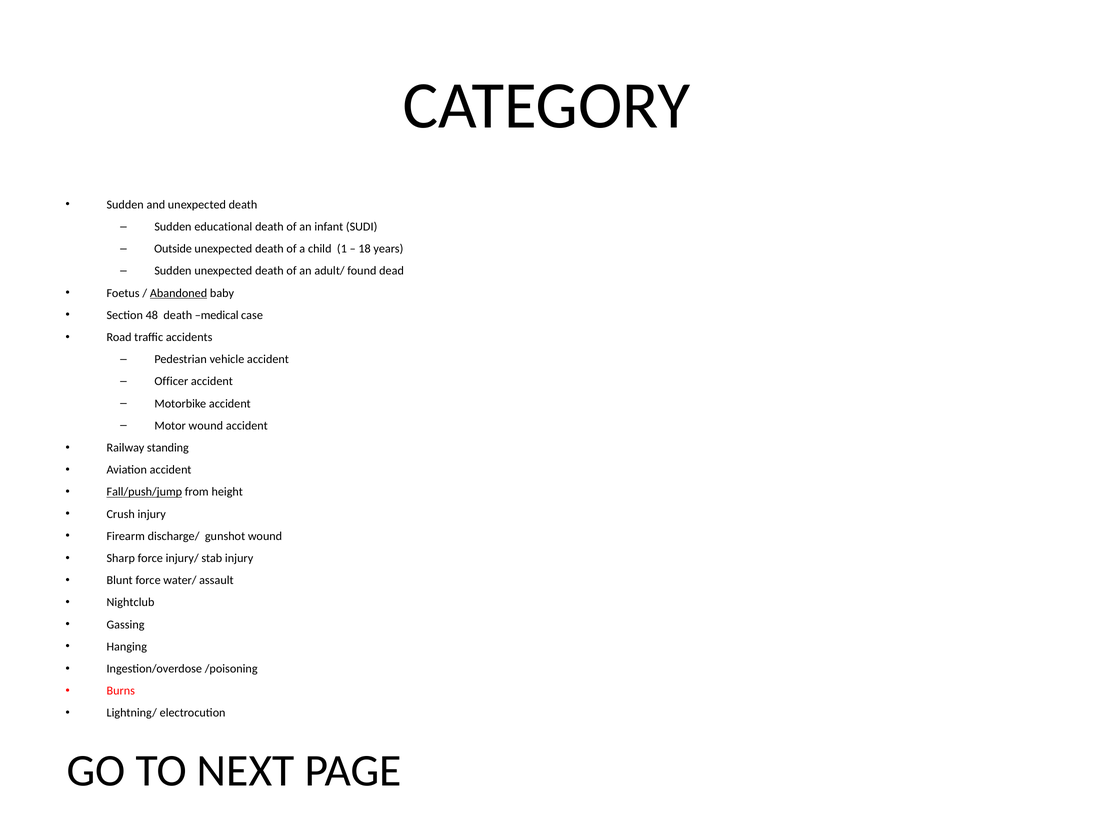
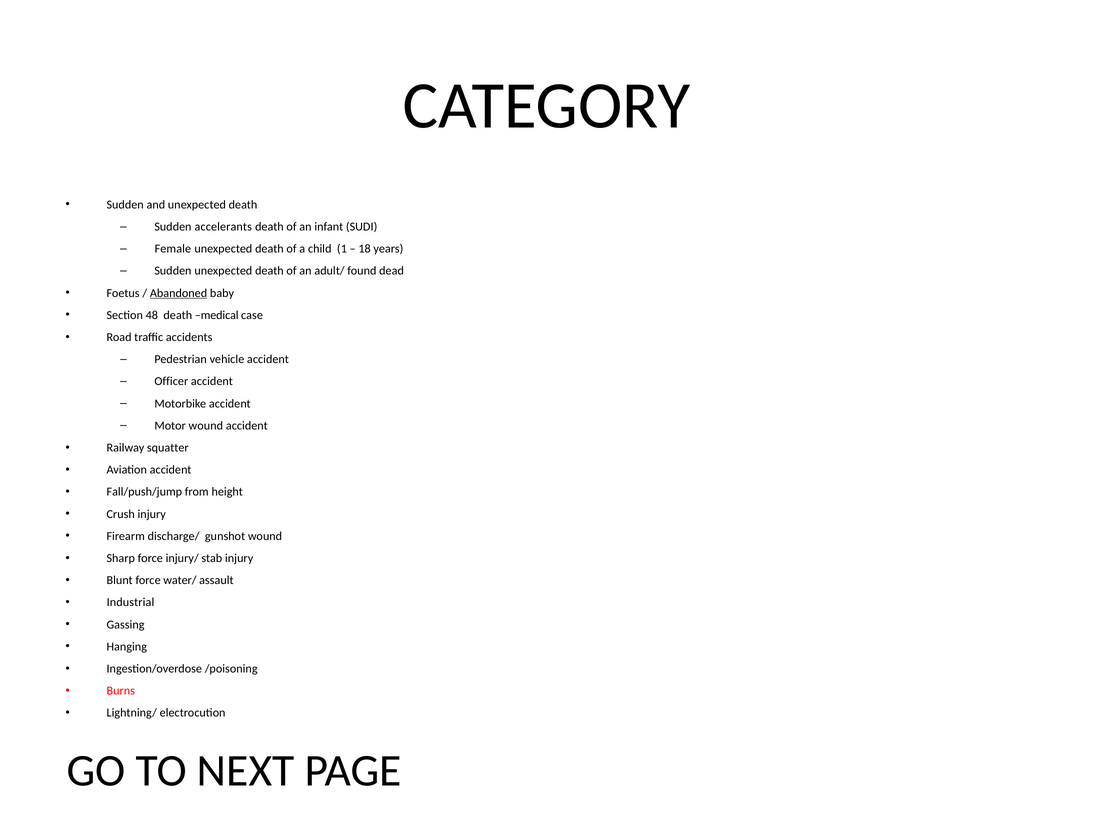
educational: educational -> accelerants
Outside: Outside -> Female
standing: standing -> squatter
Fall/push/jump underline: present -> none
Nightclub: Nightclub -> Industrial
